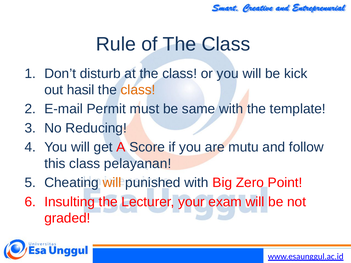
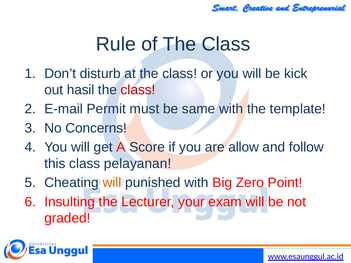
class at (138, 90) colour: orange -> red
Reducing: Reducing -> Concerns
mutu: mutu -> allow
